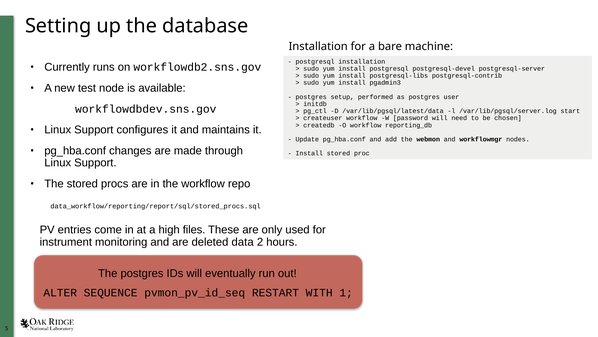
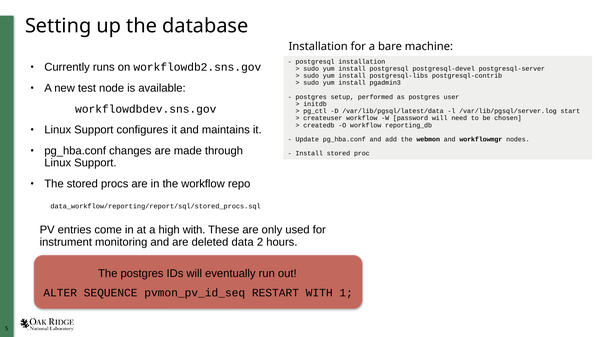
high files: files -> with
